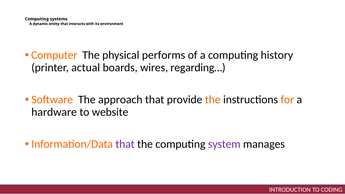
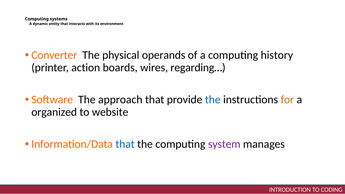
Computer: Computer -> Converter
performs: performs -> operands
actual: actual -> action
the at (213, 100) colour: orange -> blue
hardware: hardware -> organized
that at (125, 144) colour: purple -> blue
